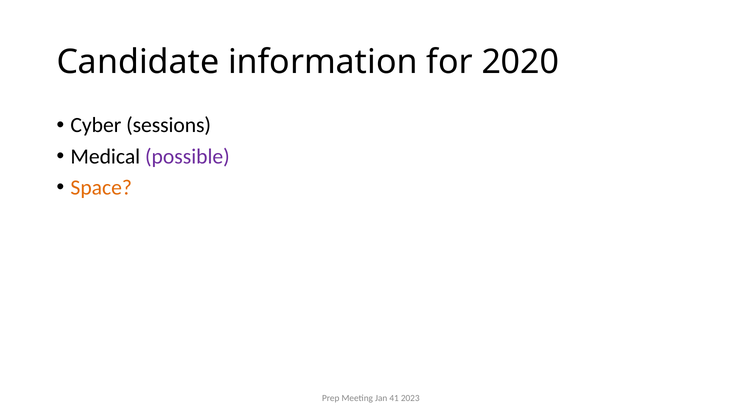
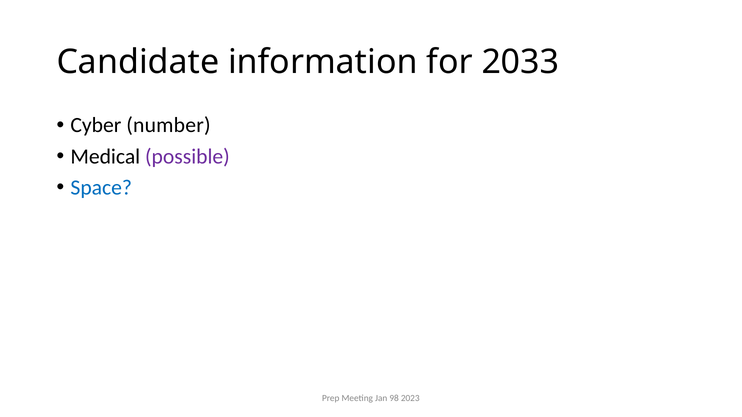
2020: 2020 -> 2033
sessions: sessions -> number
Space colour: orange -> blue
41: 41 -> 98
